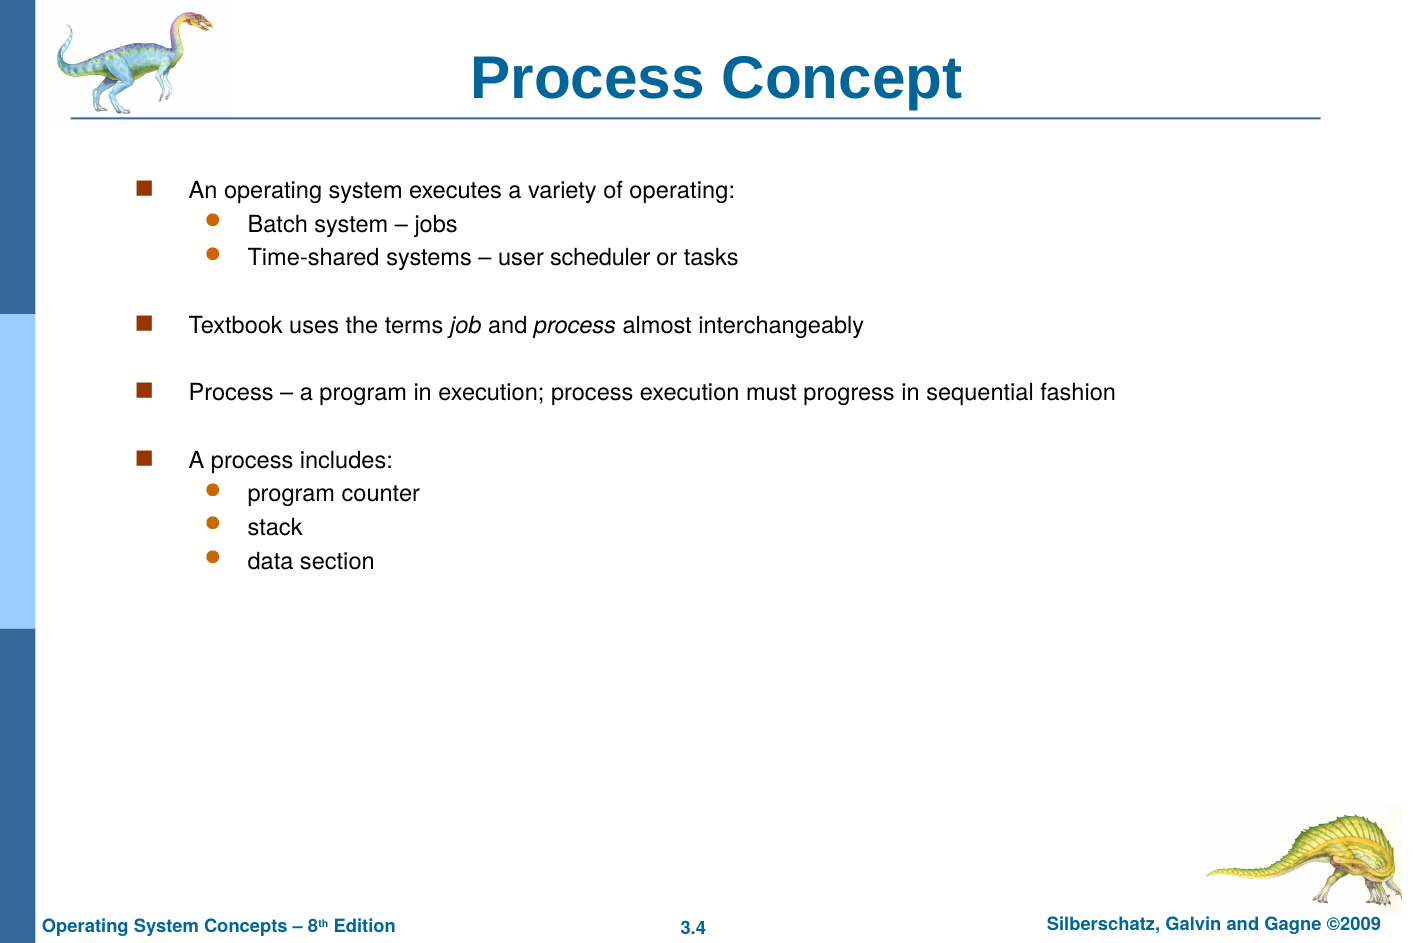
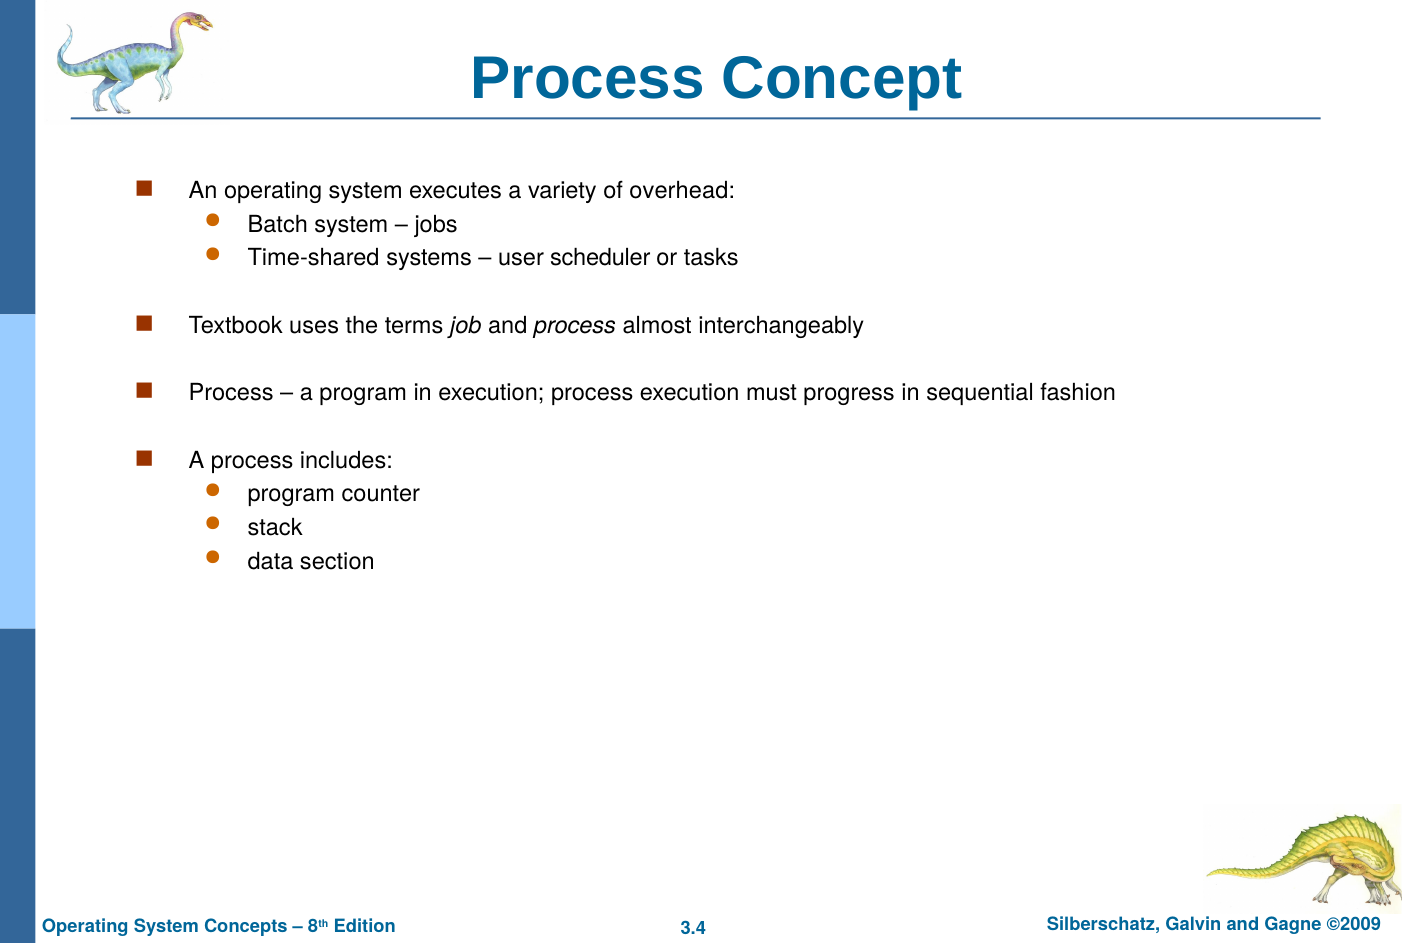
of operating: operating -> overhead
